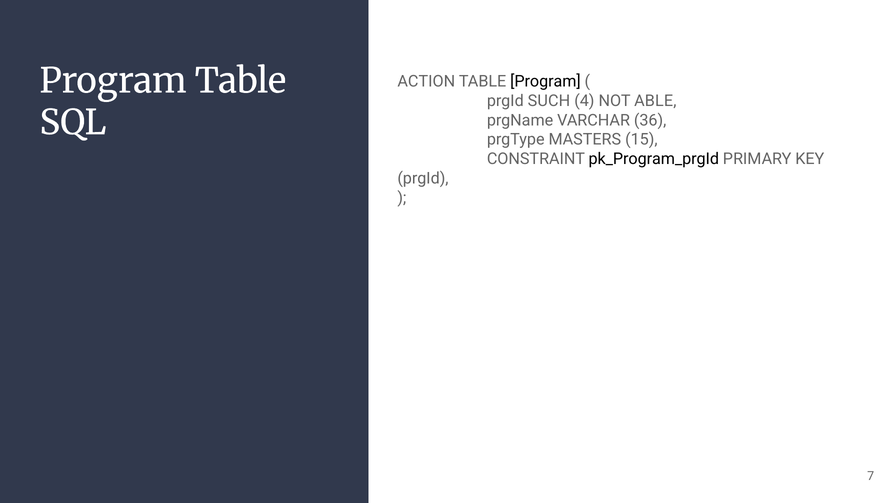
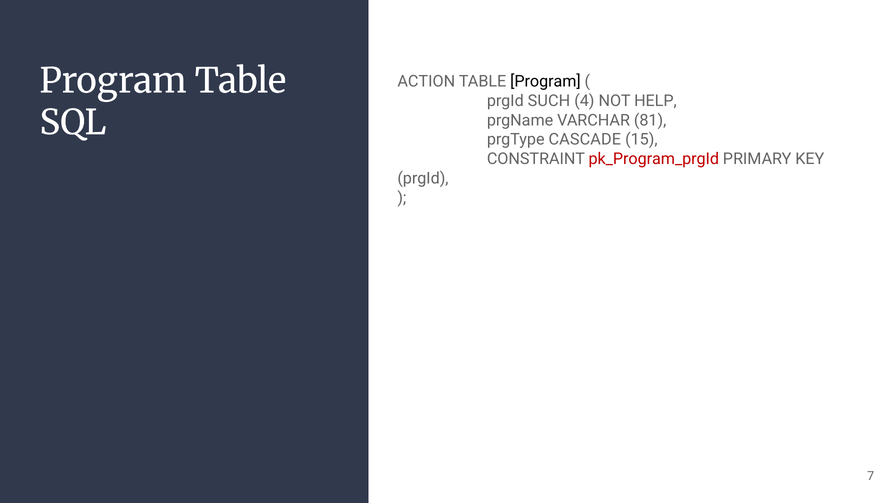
ABLE: ABLE -> HELP
36: 36 -> 81
MASTERS: MASTERS -> CASCADE
pk_Program_prgId colour: black -> red
